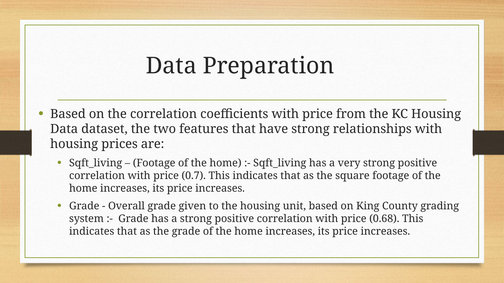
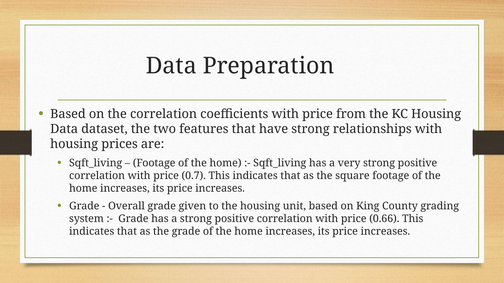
0.68: 0.68 -> 0.66
